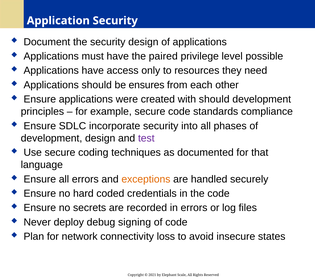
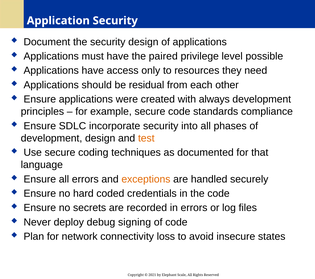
ensures: ensures -> residual
with should: should -> always
test colour: purple -> orange
